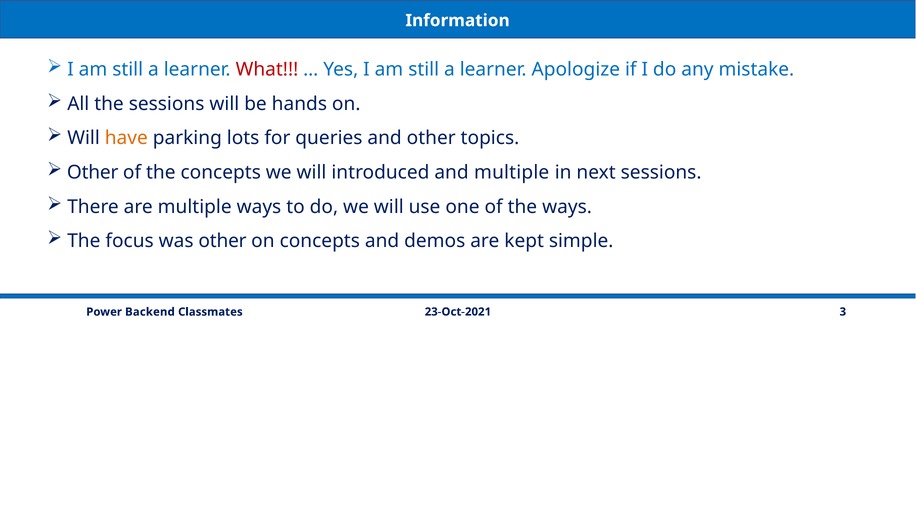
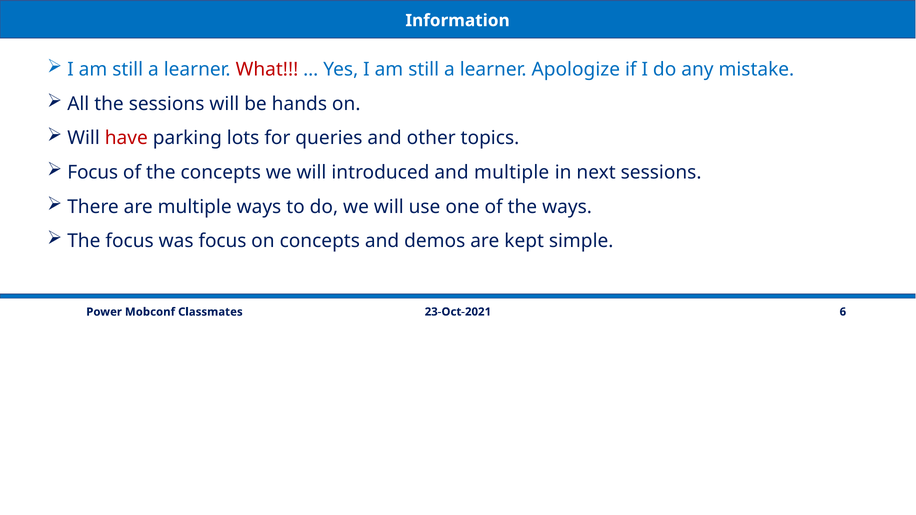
have colour: orange -> red
Other at (93, 173): Other -> Focus
was other: other -> focus
3: 3 -> 6
Backend: Backend -> Mobconf
